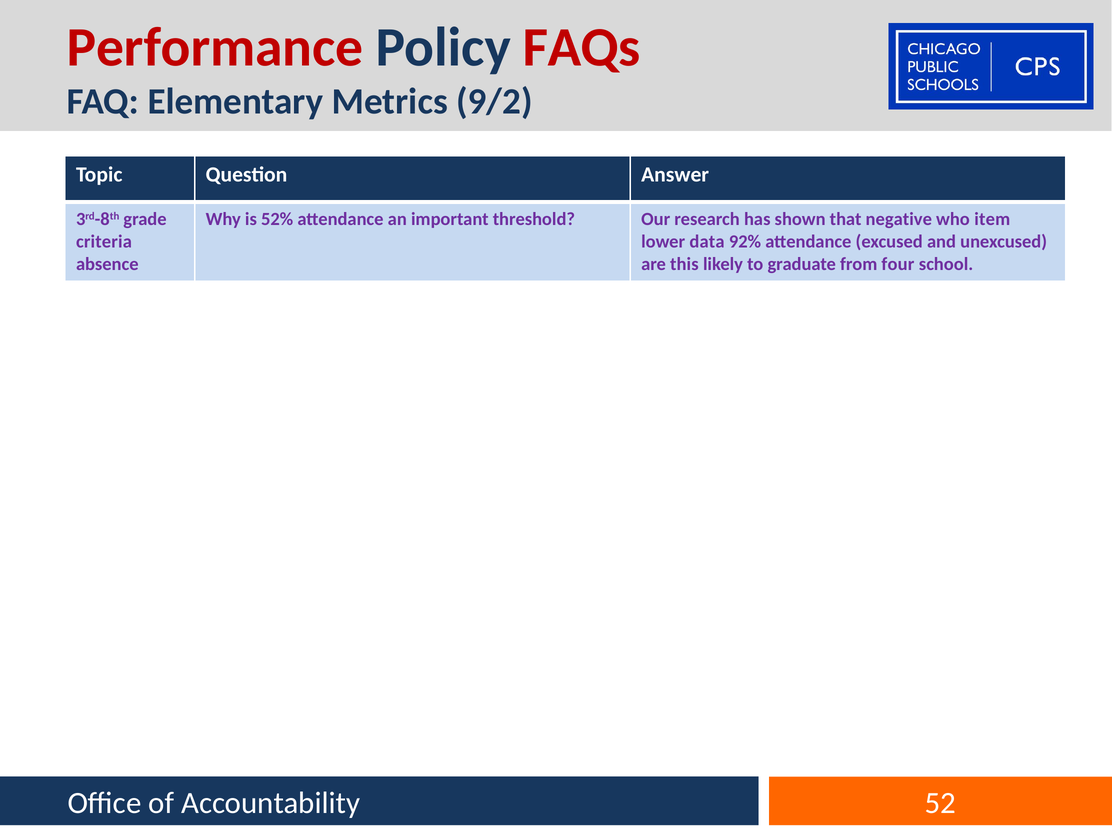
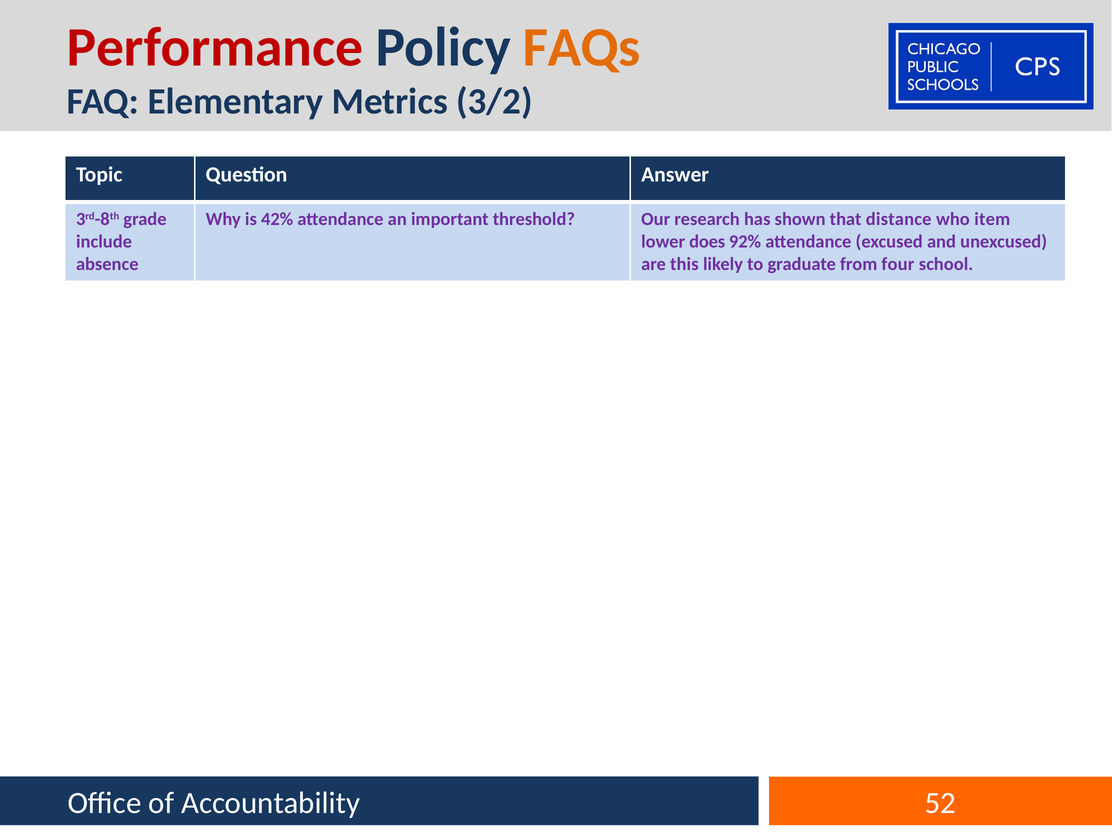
FAQs colour: red -> orange
9/2: 9/2 -> 3/2
52%: 52% -> 42%
negative: negative -> distance
criteria: criteria -> include
data: data -> does
